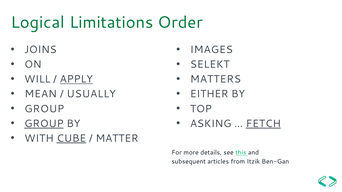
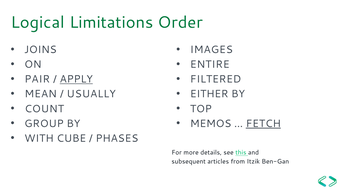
SELEKT: SELEKT -> ENTIRE
WILL: WILL -> PAIR
MATTERS: MATTERS -> FILTERED
GROUP at (44, 109): GROUP -> COUNT
GROUP at (44, 124) underline: present -> none
ASKING: ASKING -> MEMOS
CUBE underline: present -> none
MATTER: MATTER -> PHASES
